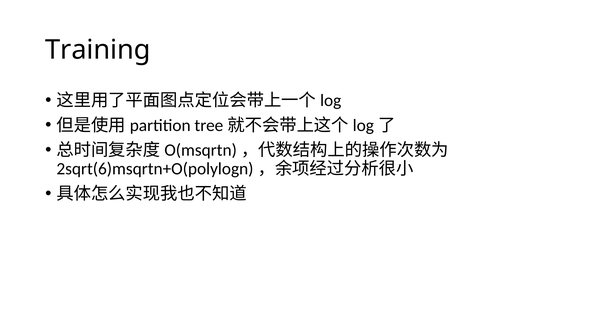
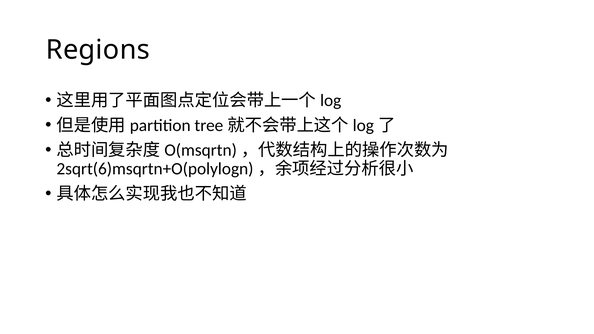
Training: Training -> Regions
